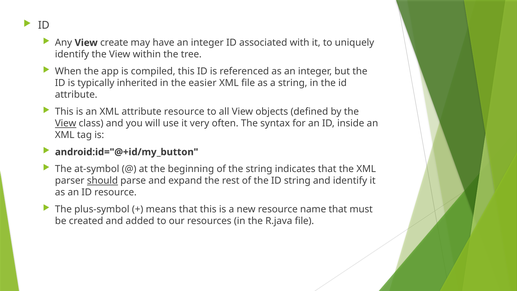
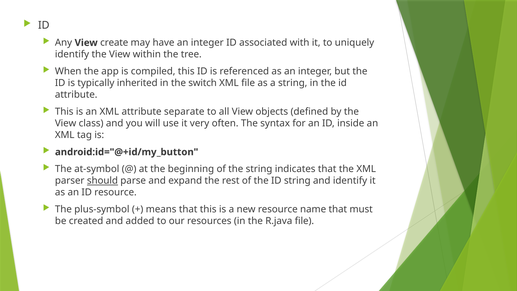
easier: easier -> switch
attribute resource: resource -> separate
View at (66, 123) underline: present -> none
